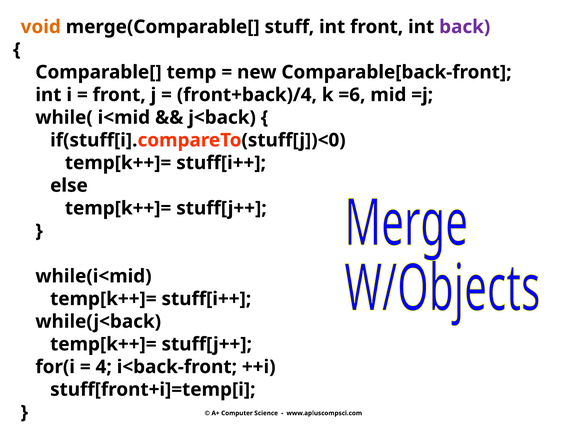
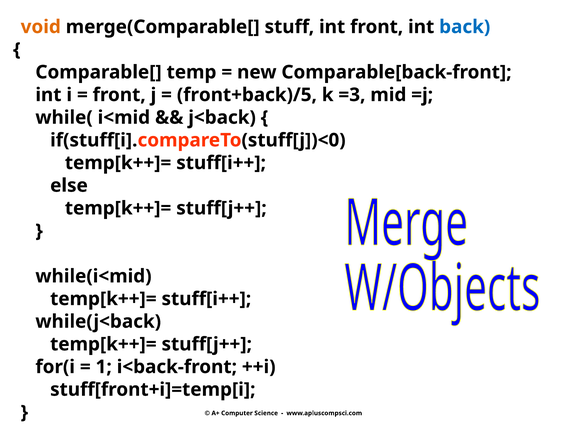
back colour: purple -> blue
front+back)/4: front+back)/4 -> front+back)/5
=6: =6 -> =3
4: 4 -> 1
